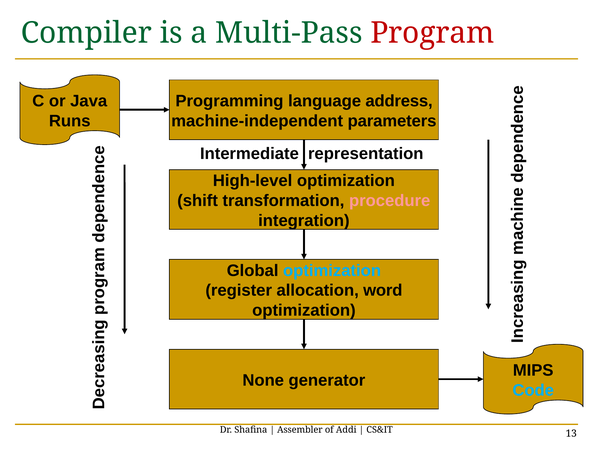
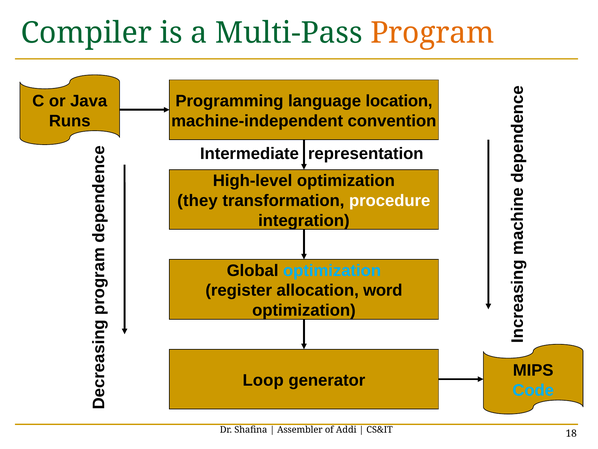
Program colour: red -> orange
address: address -> location
parameters: parameters -> convention
shift: shift -> they
procedure colour: pink -> white
None: None -> Loop
13: 13 -> 18
